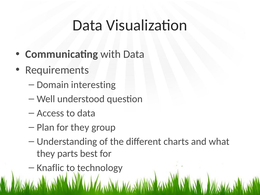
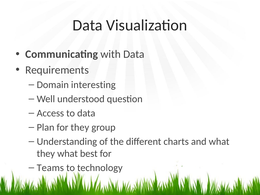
they parts: parts -> what
Knaflic: Knaflic -> Teams
